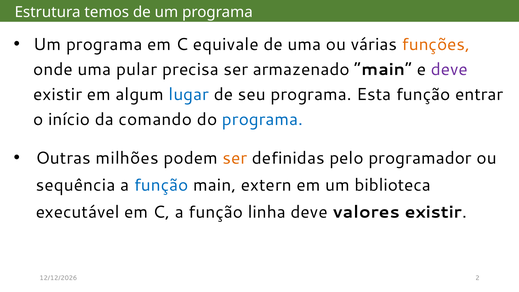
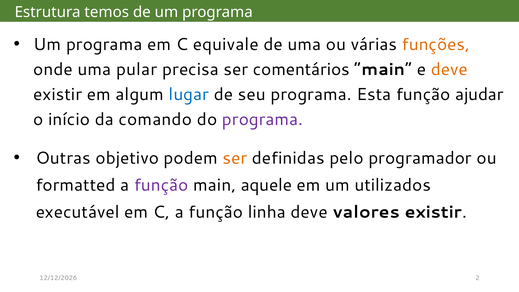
armazenado: armazenado -> comentários
deve at (449, 69) colour: purple -> orange
entrar: entrar -> ajudar
programa at (263, 119) colour: blue -> purple
milhões: milhões -> objetivo
sequência: sequência -> formatted
função at (161, 185) colour: blue -> purple
extern: extern -> aquele
biblioteca: biblioteca -> utilizados
